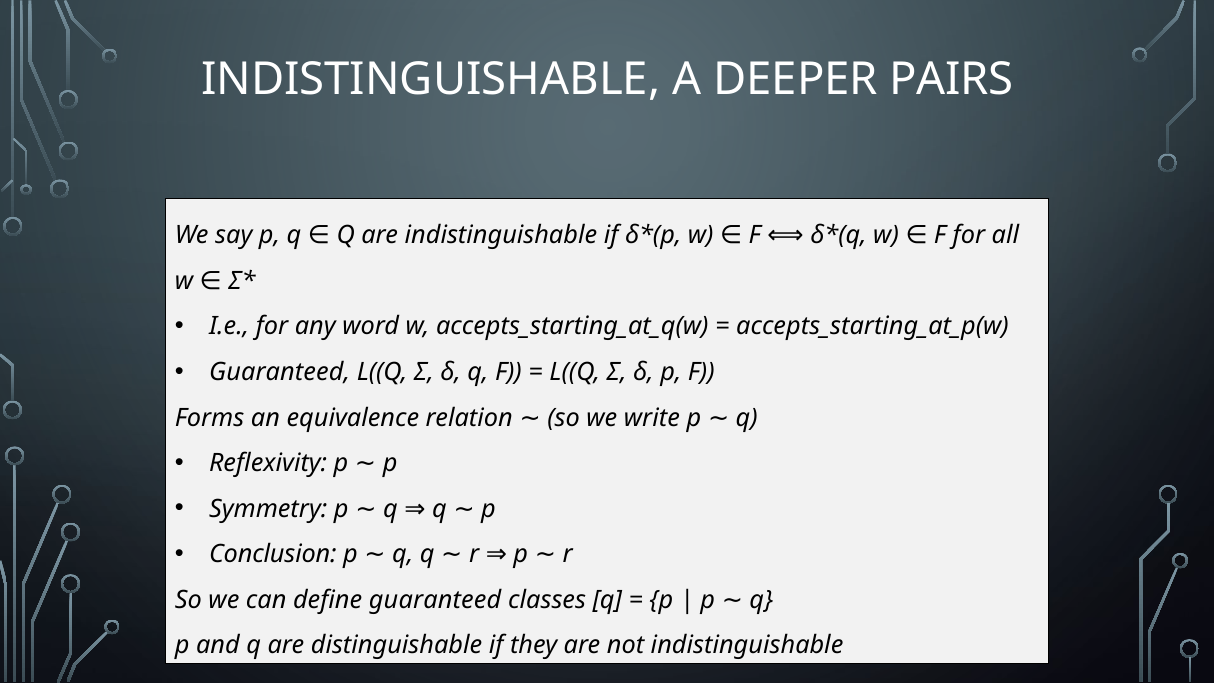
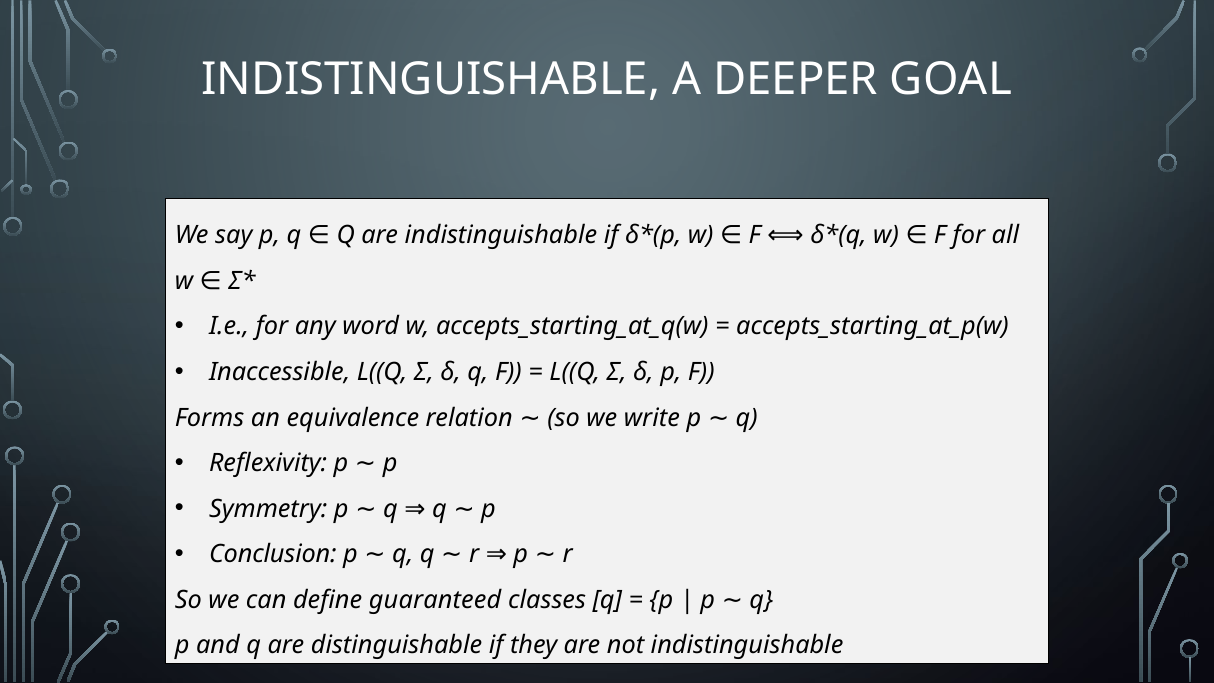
PAIRS: PAIRS -> GOAL
Guaranteed at (280, 372): Guaranteed -> Inaccessible
